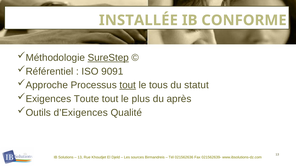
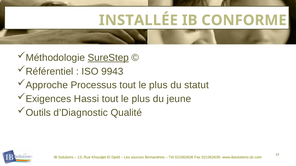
9091: 9091 -> 9943
tout at (128, 85) underline: present -> none
tous at (158, 85): tous -> plus
Toute: Toute -> Hassi
après: après -> jeune
d’Exigences: d’Exigences -> d’Diagnostic
